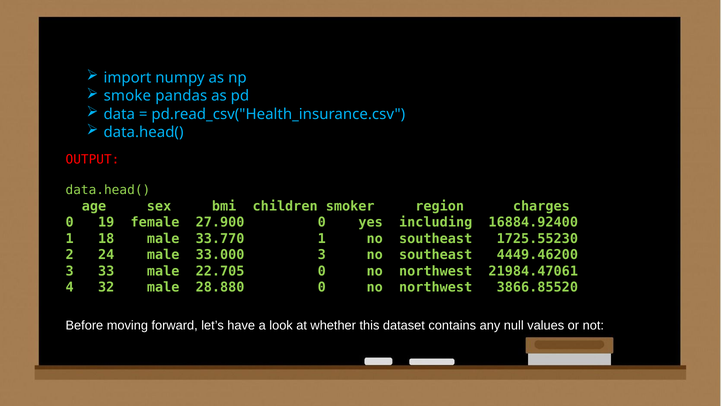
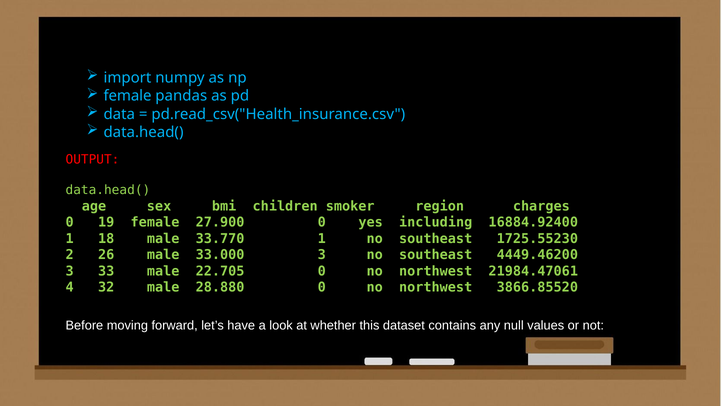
smoke at (127, 96): smoke -> female
24: 24 -> 26
